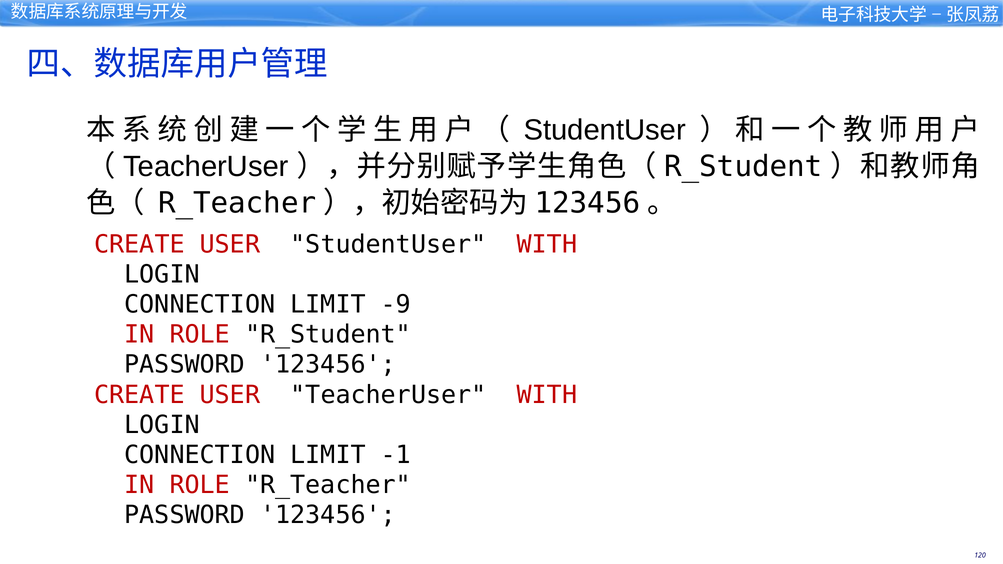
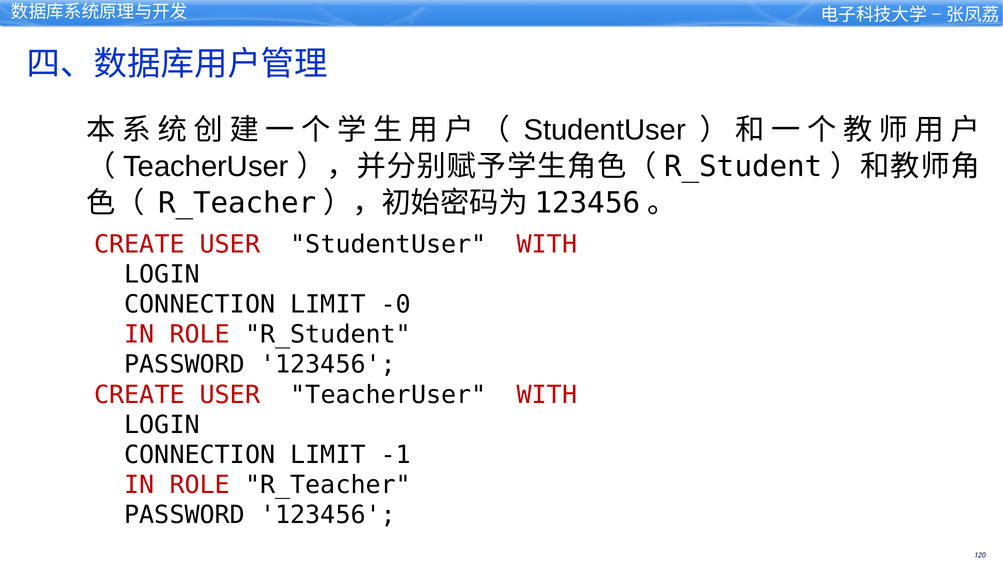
-9: -9 -> -0
